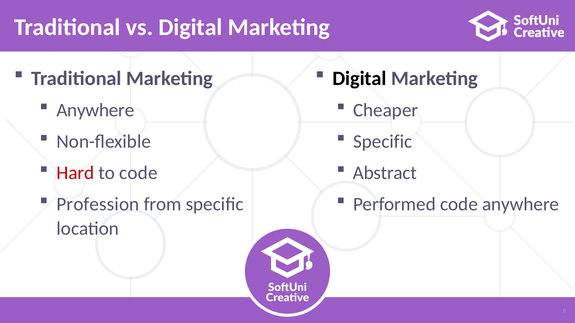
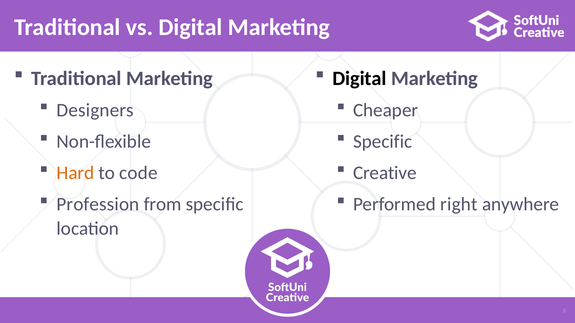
Anywhere at (95, 110): Anywhere -> Designers
Hard colour: red -> orange
Abstract: Abstract -> Creative
Performed code: code -> right
